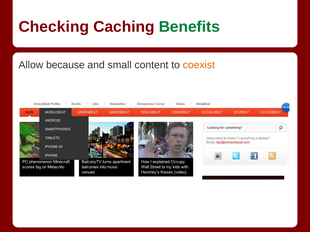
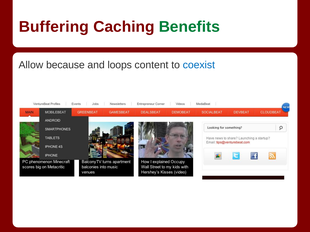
Checking: Checking -> Buffering
small: small -> loops
coexist colour: orange -> blue
